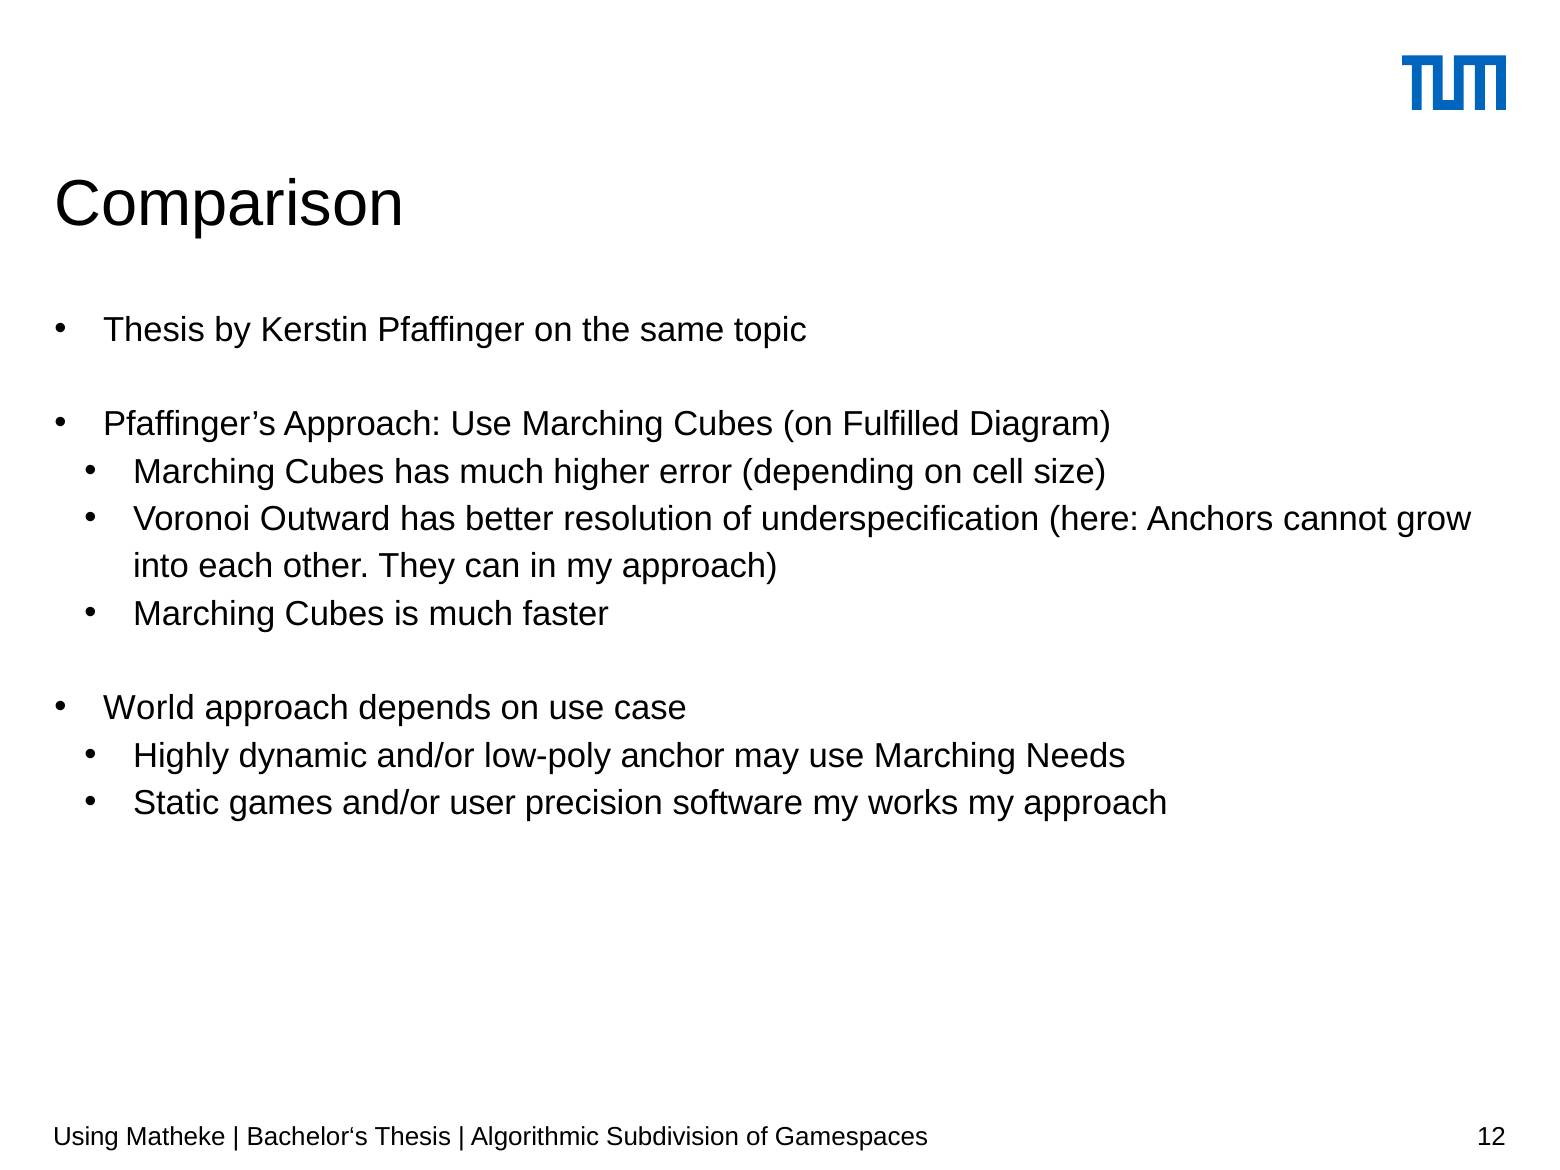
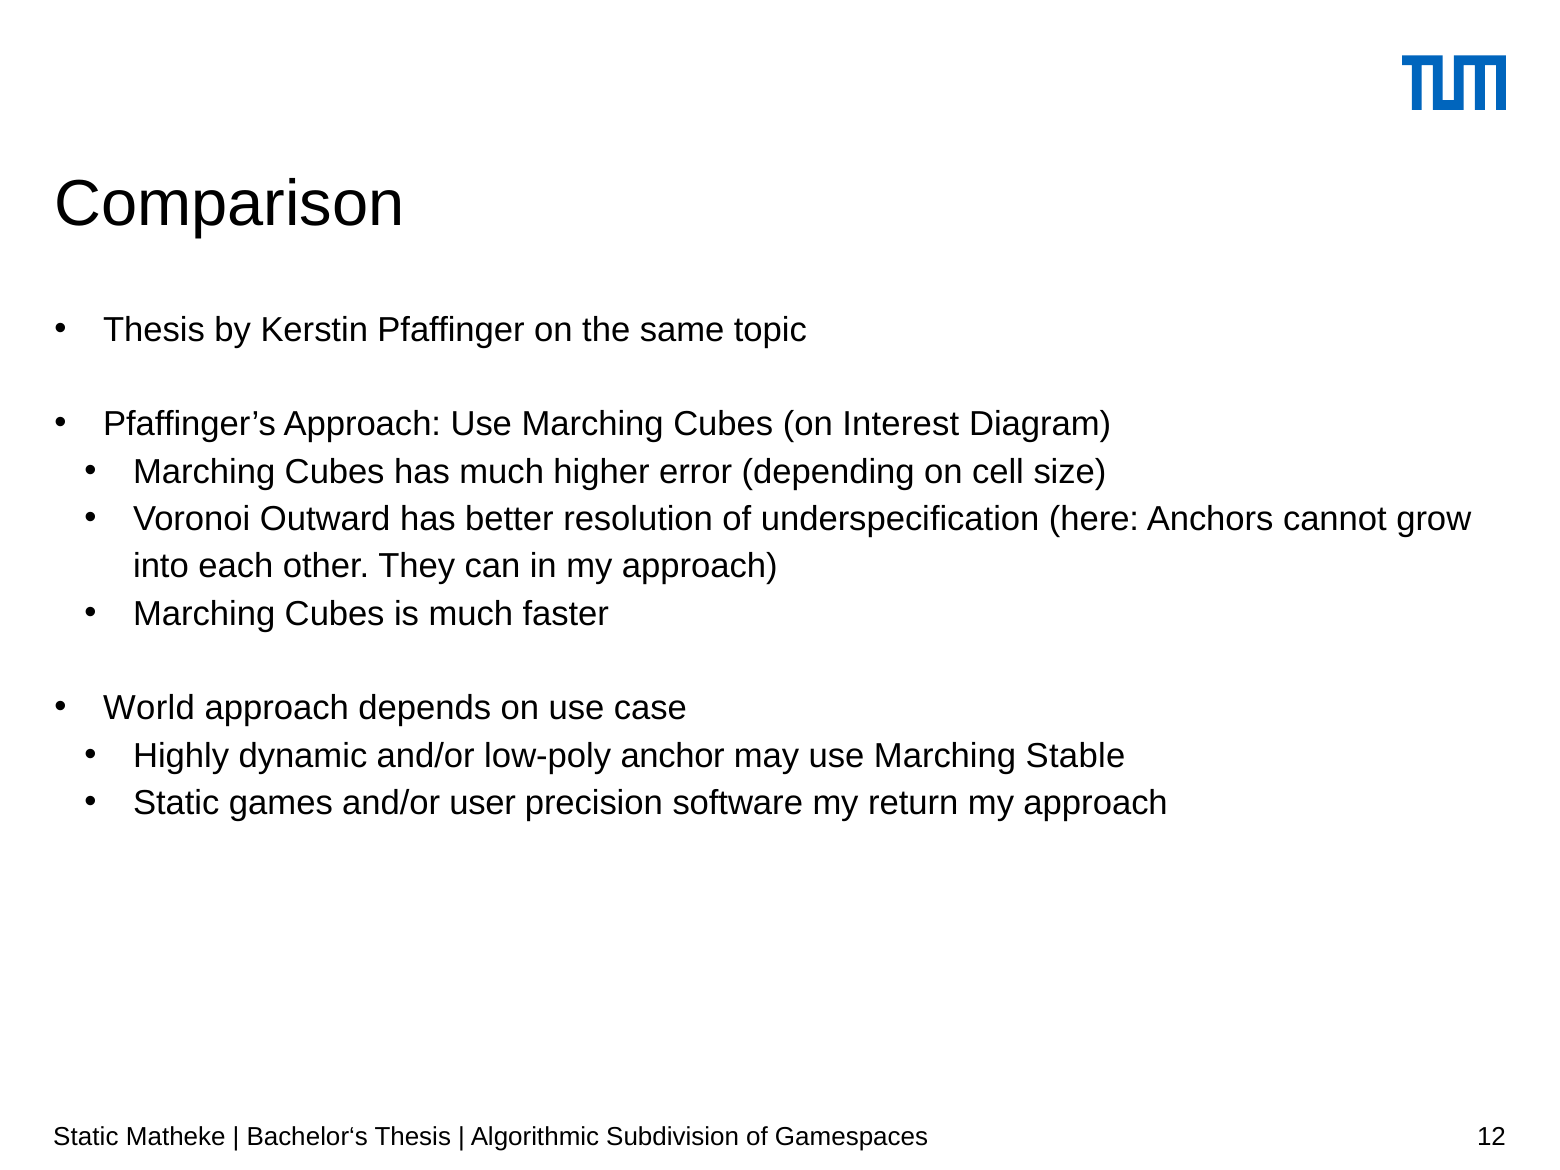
Fulfilled: Fulfilled -> Interest
Needs: Needs -> Stable
works: works -> return
Using at (86, 1137): Using -> Static
